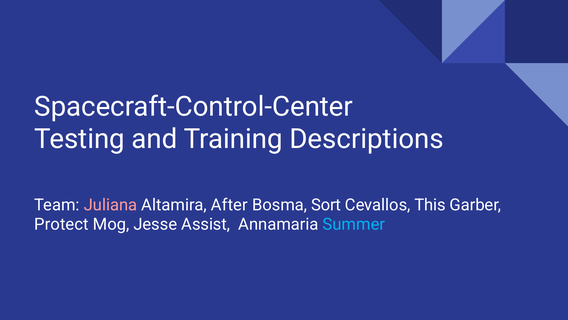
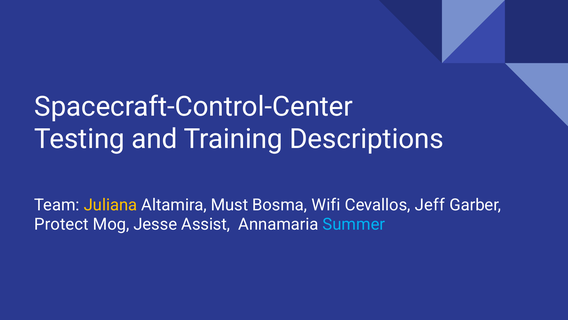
Juliana colour: pink -> yellow
After: After -> Must
Sort: Sort -> Wifi
This: This -> Jeff
